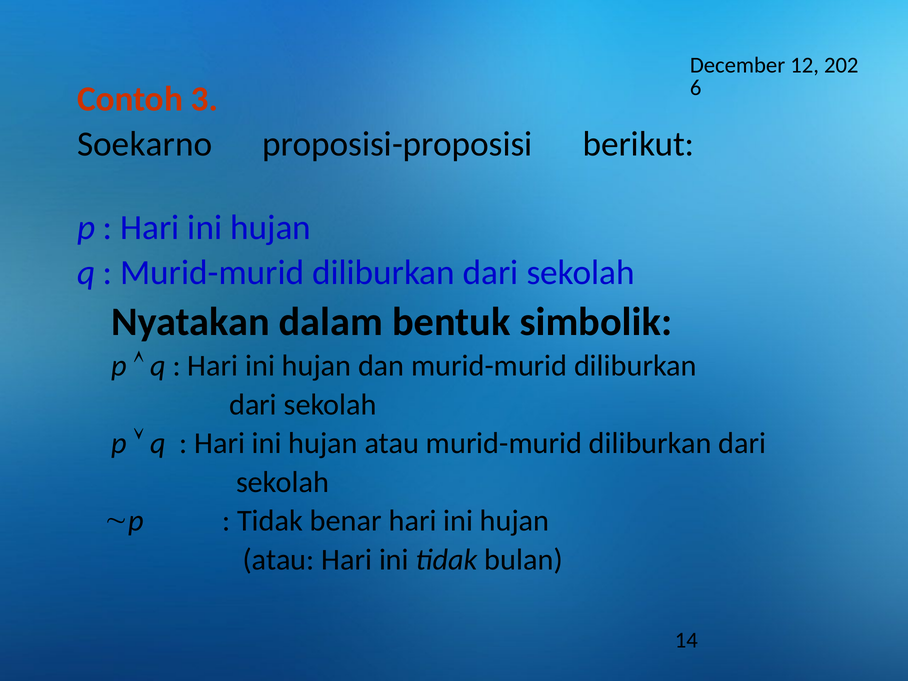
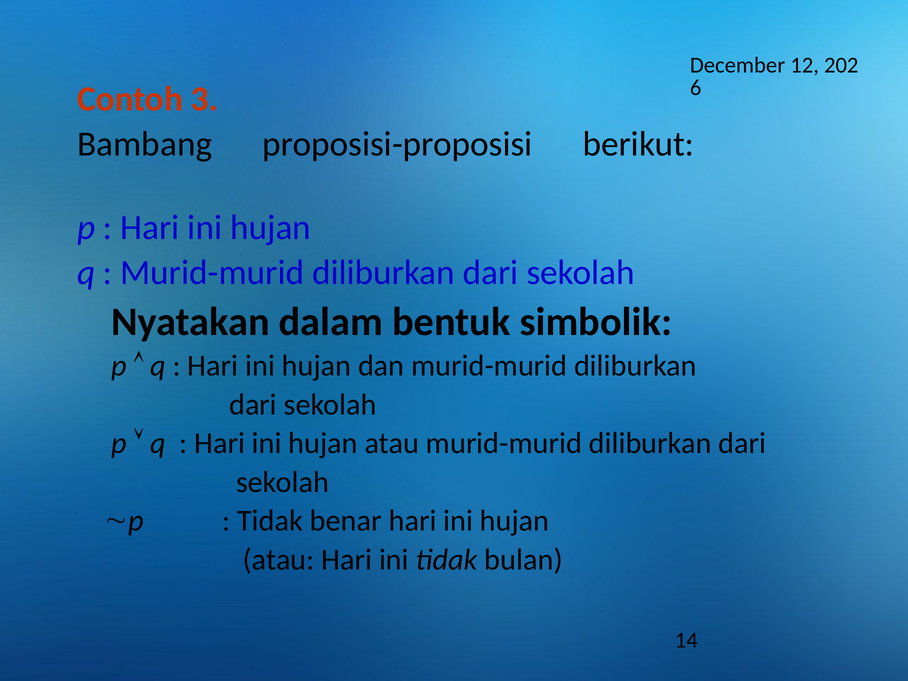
Soekarno: Soekarno -> Bambang
